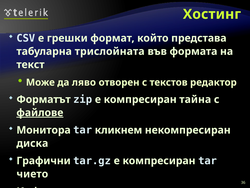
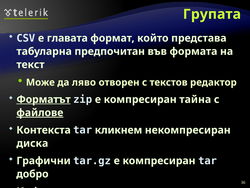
Хостинг: Хостинг -> Групата
грешки: грешки -> главата
трислойната: трислойната -> предпочитан
Форматът underline: none -> present
Монитора: Монитора -> Контекста
чието: чието -> добро
